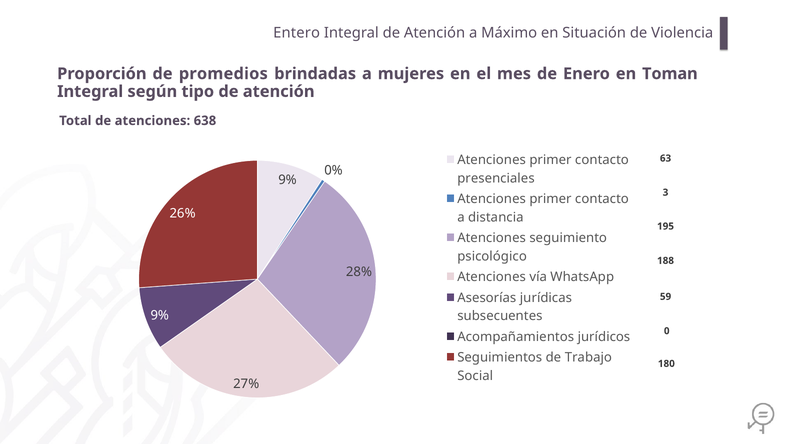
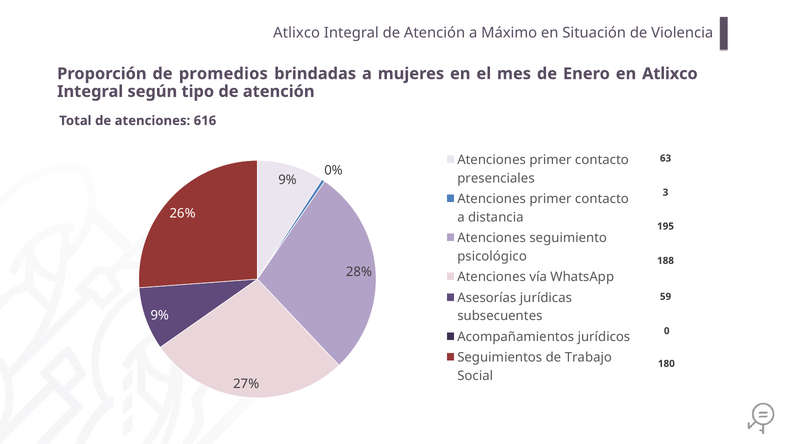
Entero at (297, 33): Entero -> Atlixco
en Toman: Toman -> Atlixco
638: 638 -> 616
